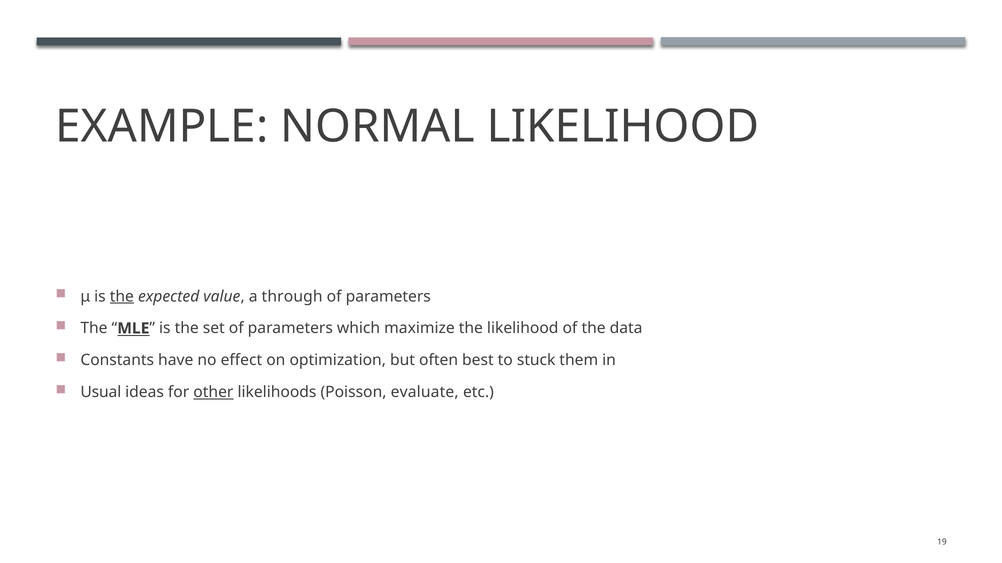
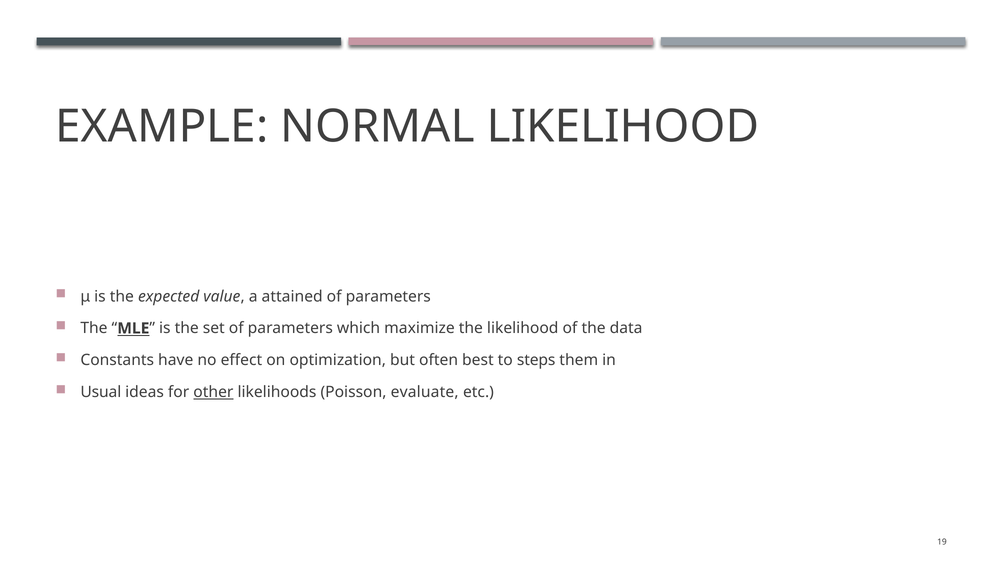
the at (122, 297) underline: present -> none
through: through -> attained
stuck: stuck -> steps
